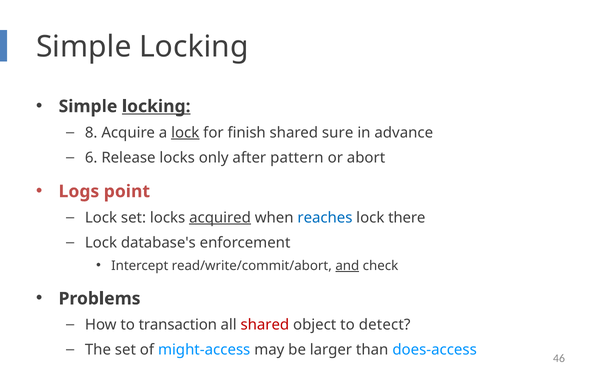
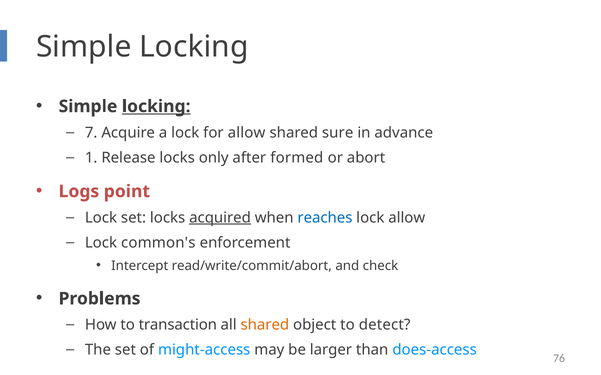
8: 8 -> 7
lock at (185, 133) underline: present -> none
for finish: finish -> allow
6: 6 -> 1
pattern: pattern -> formed
lock there: there -> allow
database's: database's -> common's
and underline: present -> none
shared at (265, 325) colour: red -> orange
46: 46 -> 76
